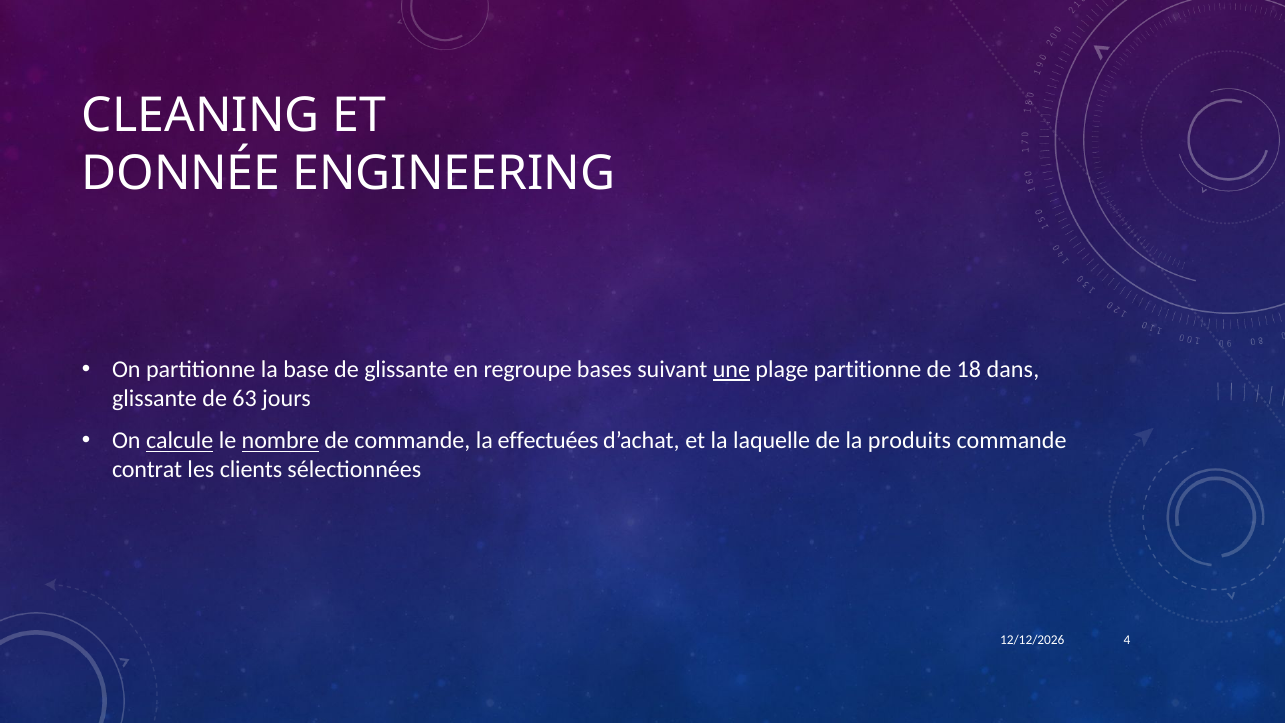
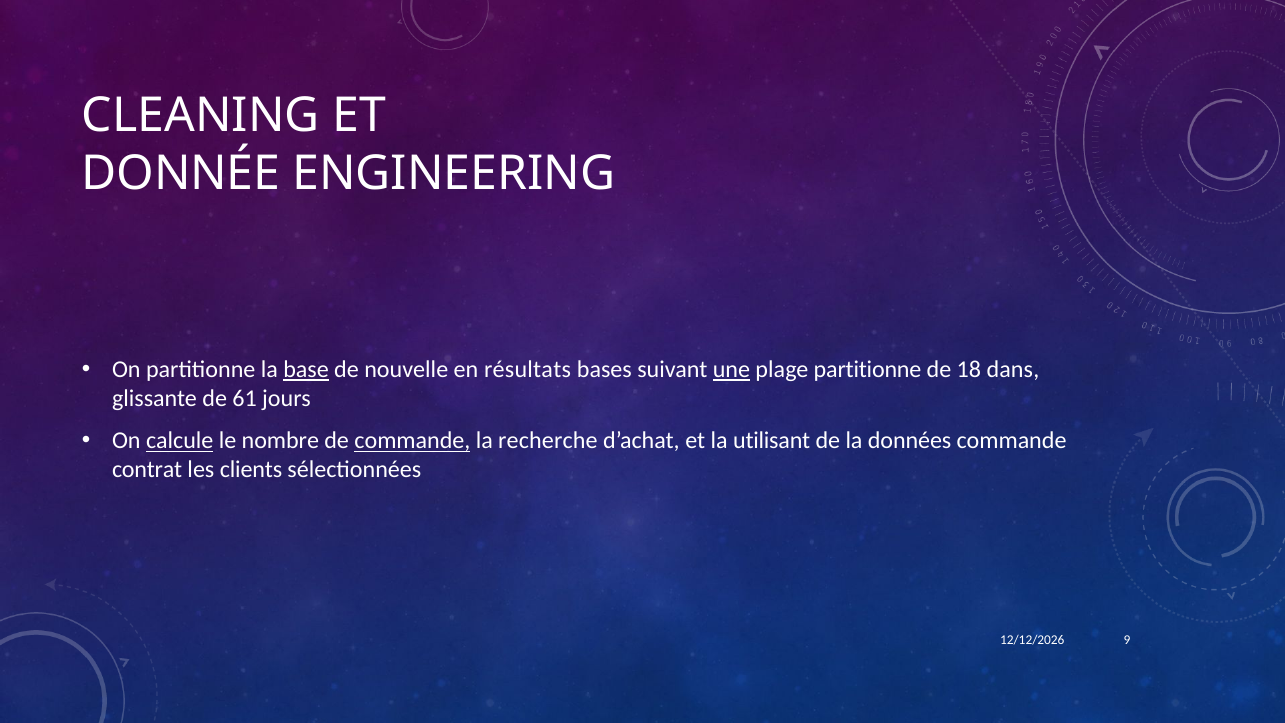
base underline: none -> present
de glissante: glissante -> nouvelle
regroupe: regroupe -> résultats
63: 63 -> 61
nombre underline: present -> none
commande at (412, 441) underline: none -> present
effectuées: effectuées -> recherche
laquelle: laquelle -> utilisant
produits: produits -> données
4: 4 -> 9
